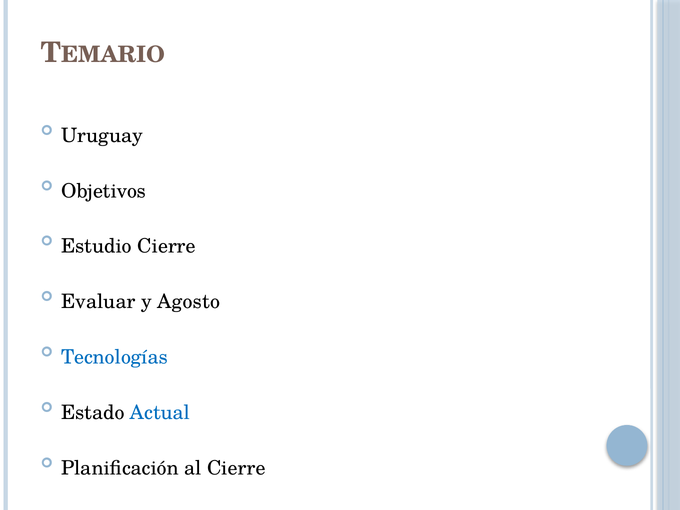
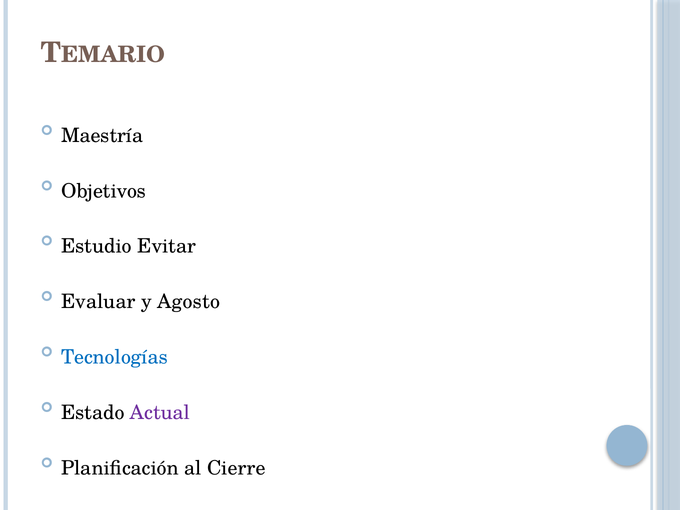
Uruguay: Uruguay -> Maestría
Estudio Cierre: Cierre -> Evitar
Actual colour: blue -> purple
